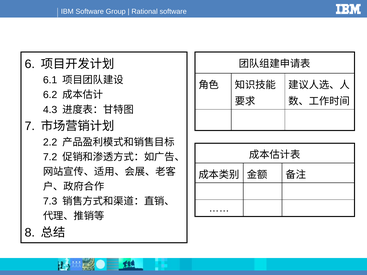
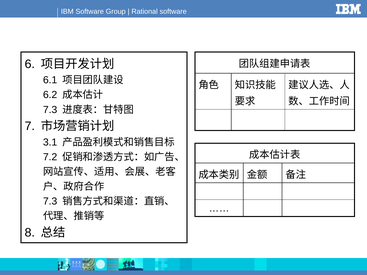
4.3 at (50, 110): 4.3 -> 7.3
2.2: 2.2 -> 3.1
